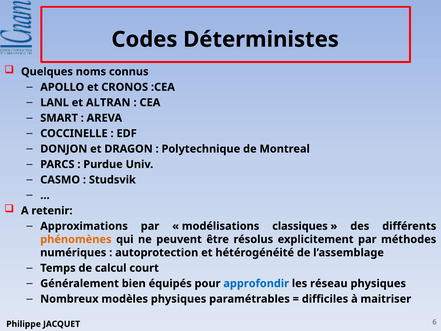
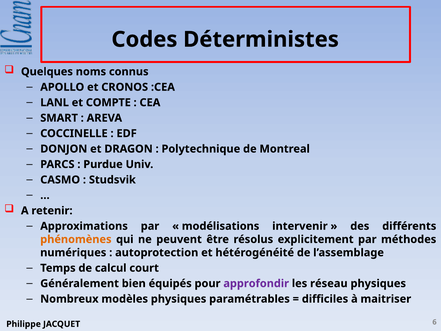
ALTRAN: ALTRAN -> COMPTE
classiques: classiques -> intervenir
approfondir colour: blue -> purple
